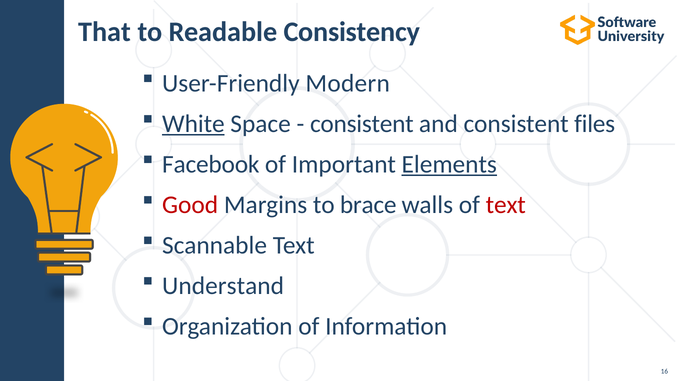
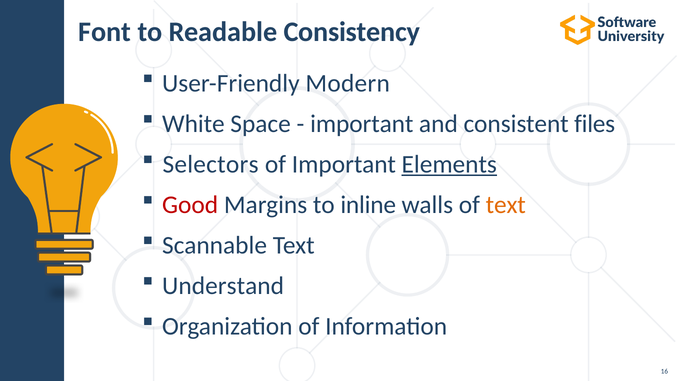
That: That -> Font
White underline: present -> none
consistent at (362, 124): consistent -> important
Facebook: Facebook -> Selectors
brace: brace -> inline
text at (506, 205) colour: red -> orange
